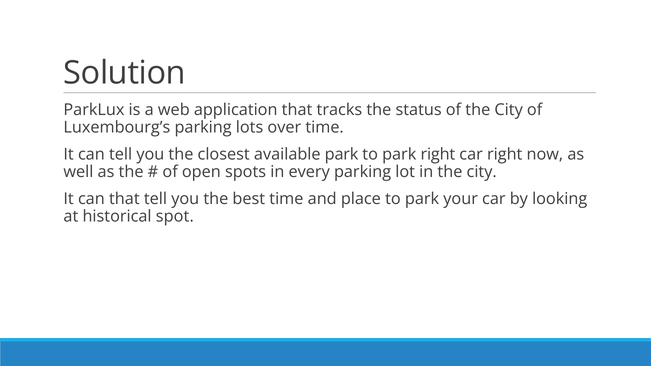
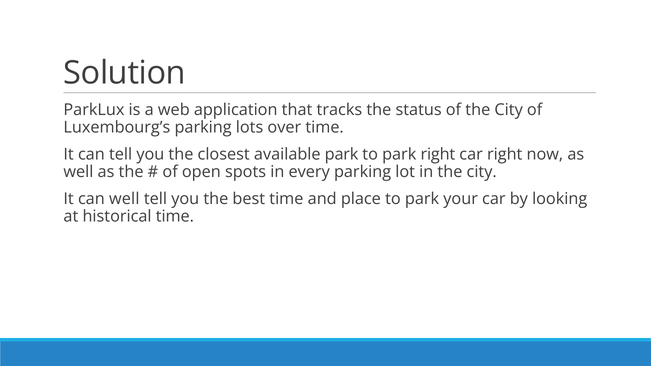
can that: that -> well
historical spot: spot -> time
